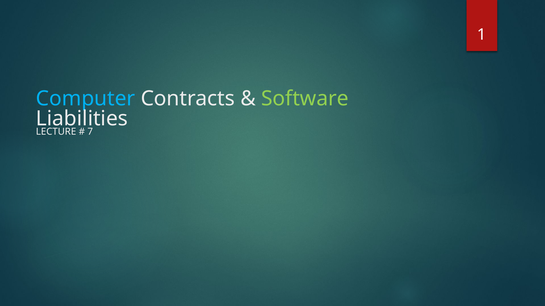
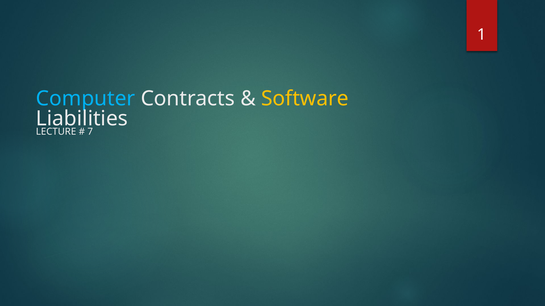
Software colour: light green -> yellow
